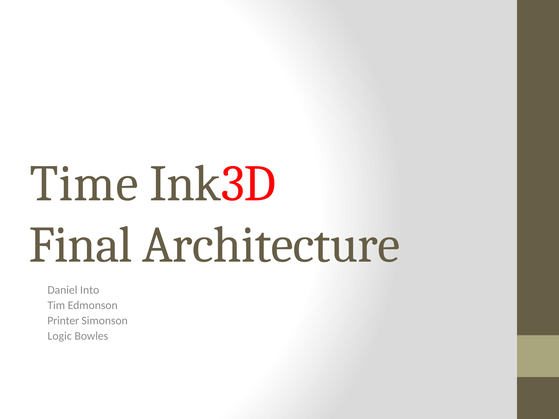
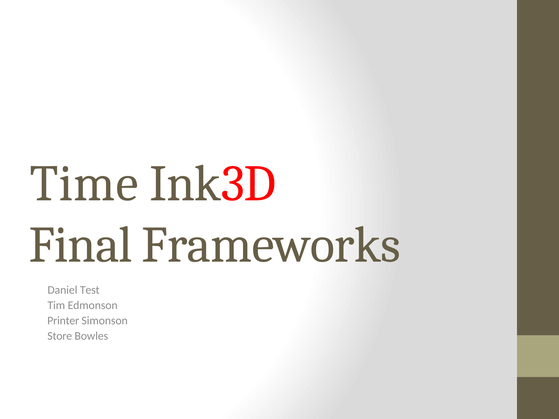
Architecture: Architecture -> Frameworks
Into: Into -> Test
Logic: Logic -> Store
